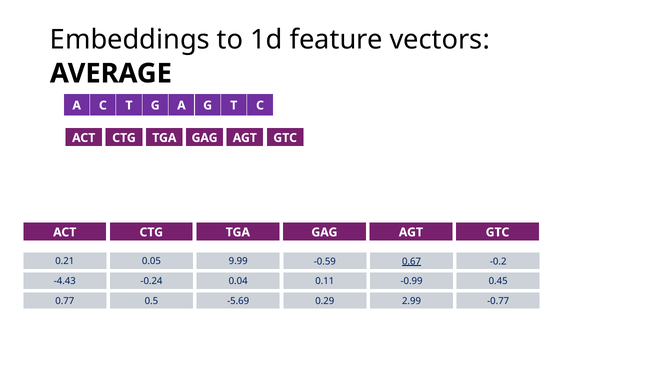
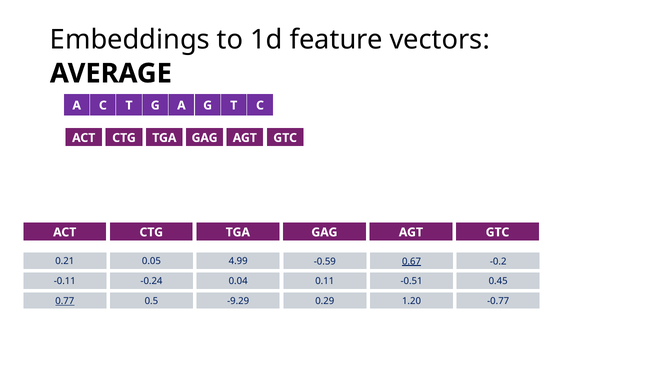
9.99: 9.99 -> 4.99
-4.43: -4.43 -> -0.11
-0.99: -0.99 -> -0.51
0.77 underline: none -> present
-5.69: -5.69 -> -9.29
2.99: 2.99 -> 1.20
